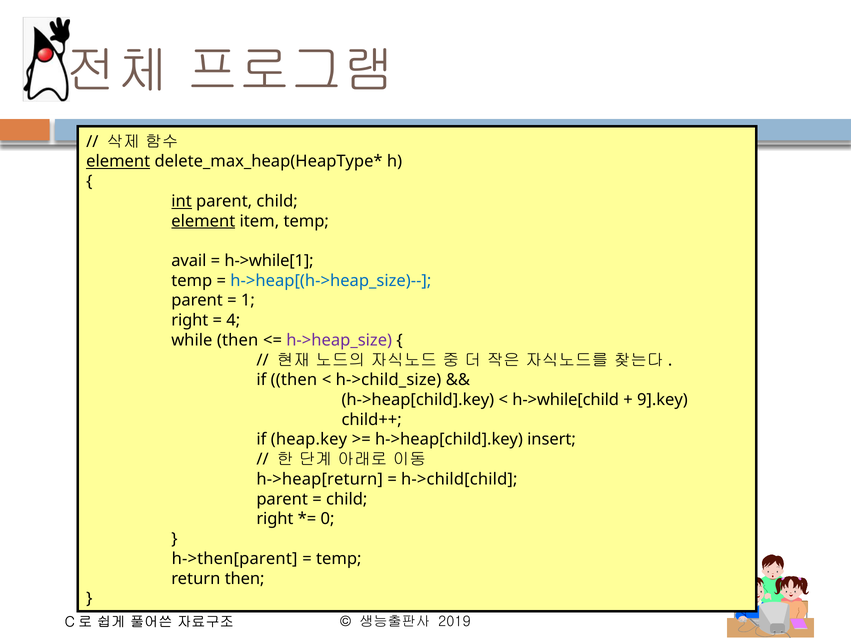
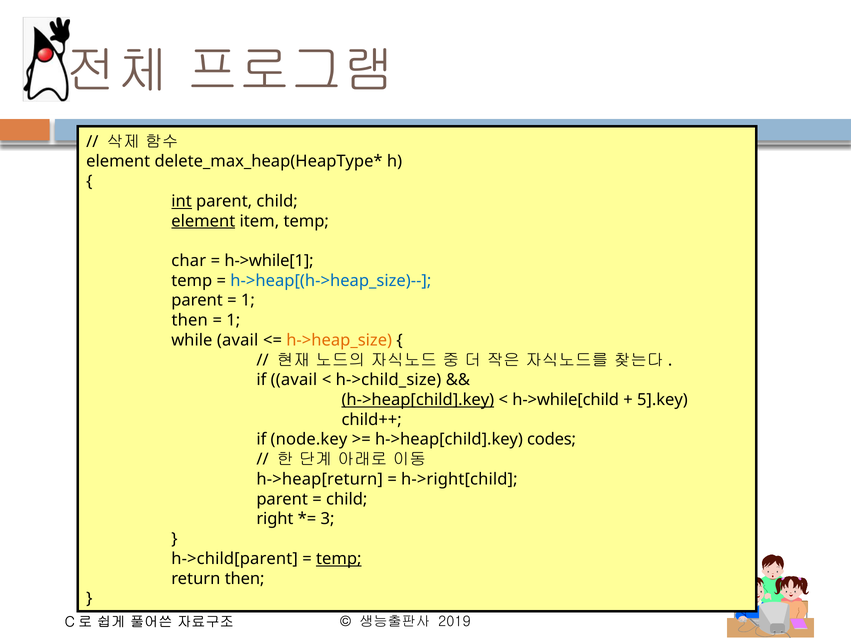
element at (118, 162) underline: present -> none
avail: avail -> char
right at (190, 320): right -> then
4 at (233, 320): 4 -> 1
while then: then -> avail
h->heap_size colour: purple -> orange
if then: then -> avail
h->heap[child].key at (418, 400) underline: none -> present
9].key: 9].key -> 5].key
heap.key: heap.key -> node.key
insert: insert -> codes
h->child[child: h->child[child -> h->right[child
0: 0 -> 3
h->then[parent: h->then[parent -> h->child[parent
temp at (339, 559) underline: none -> present
